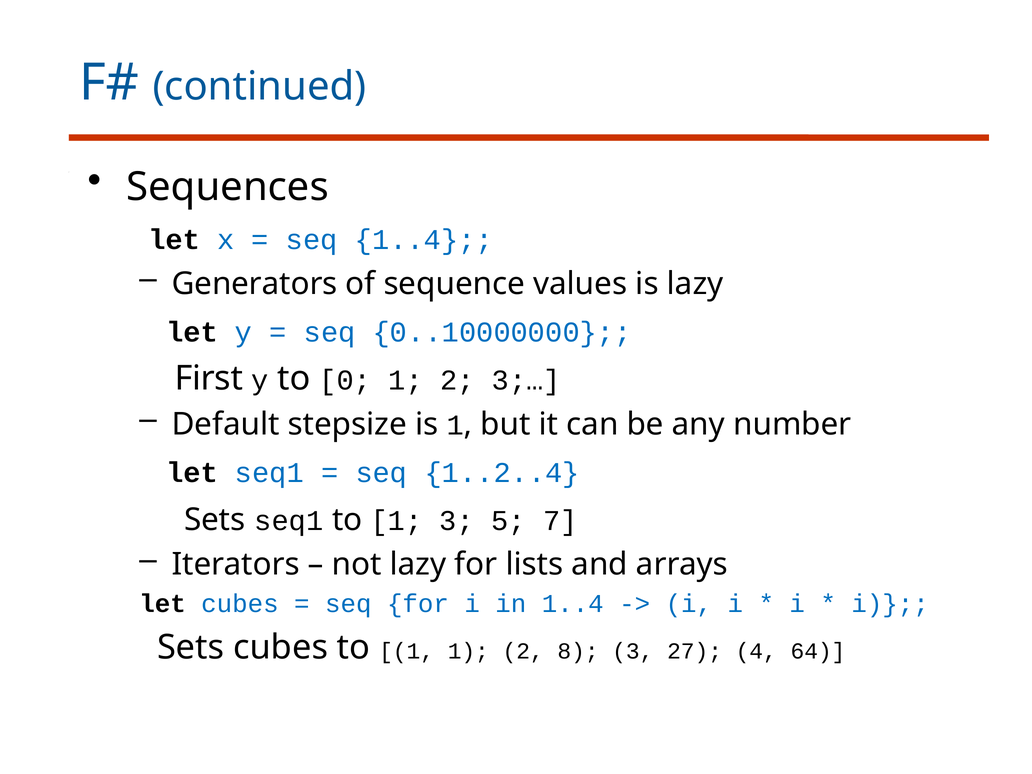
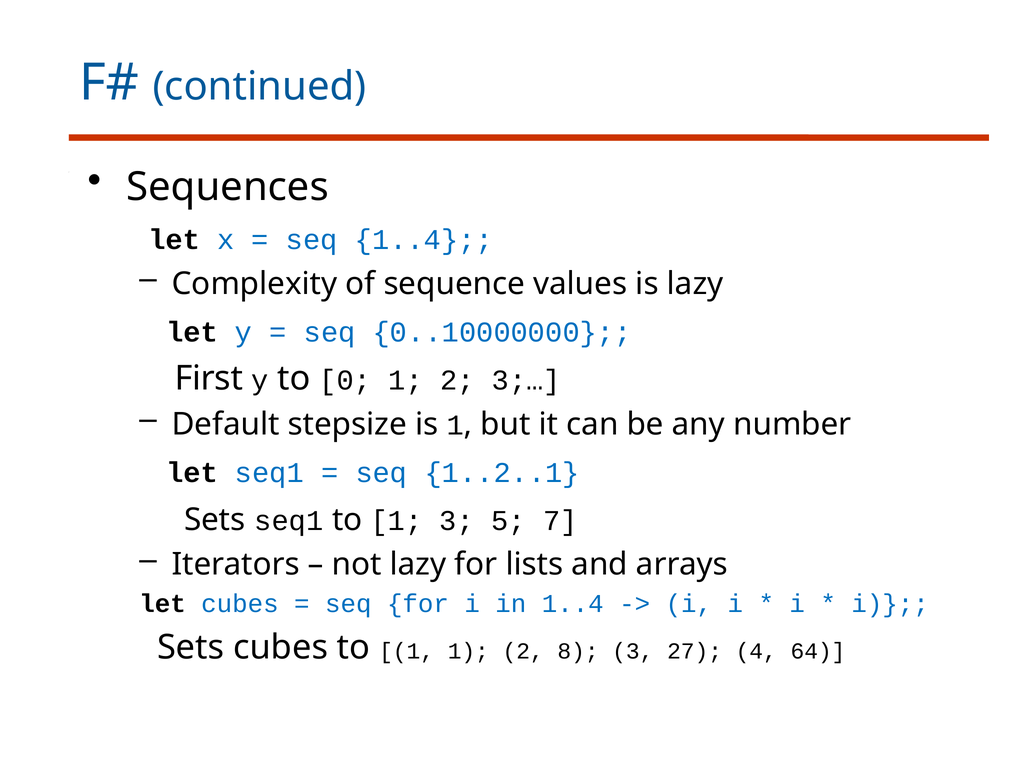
Generators: Generators -> Complexity
1..2..4: 1..2..4 -> 1..2..1
